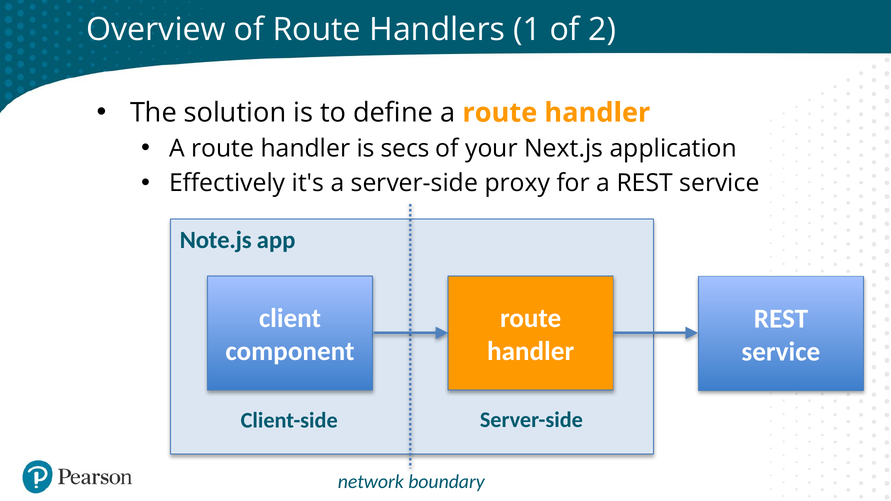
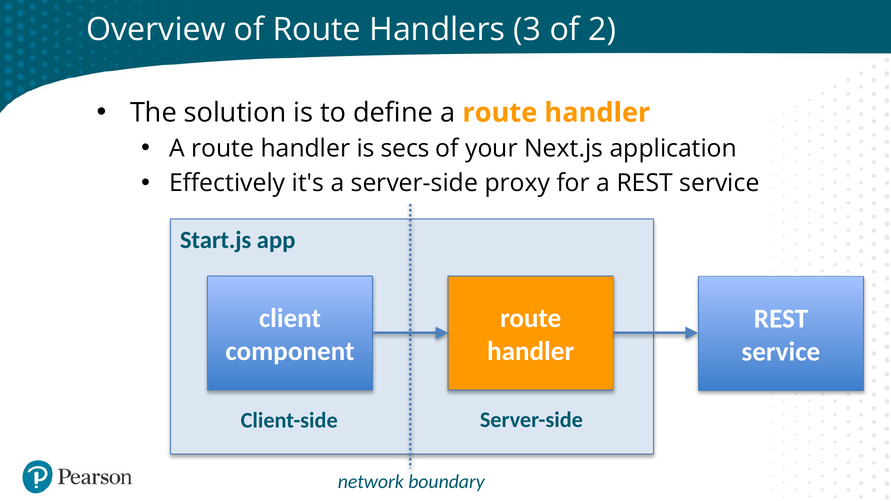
1: 1 -> 3
Note.js: Note.js -> Start.js
